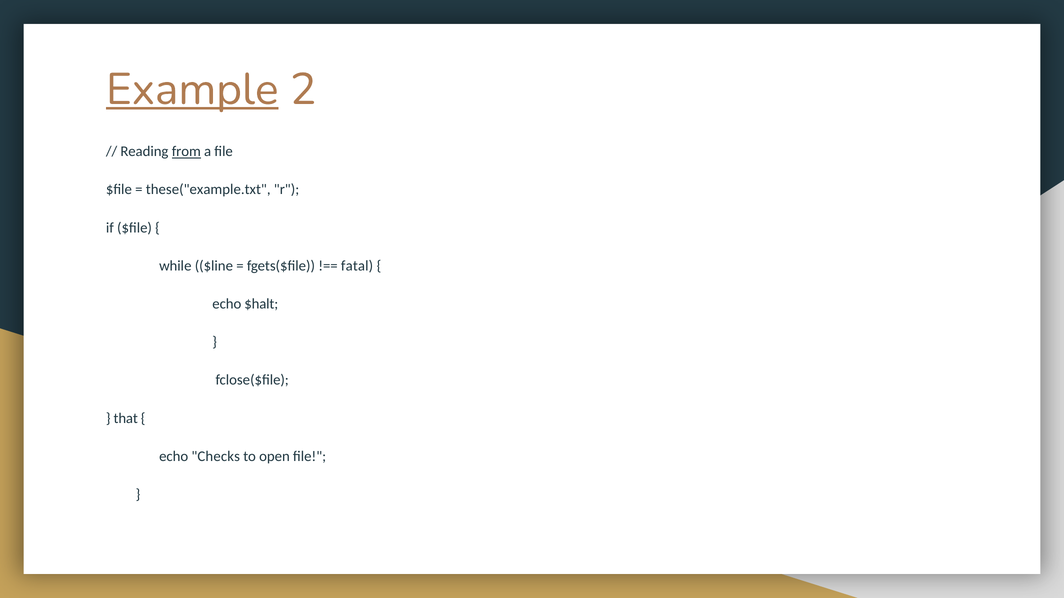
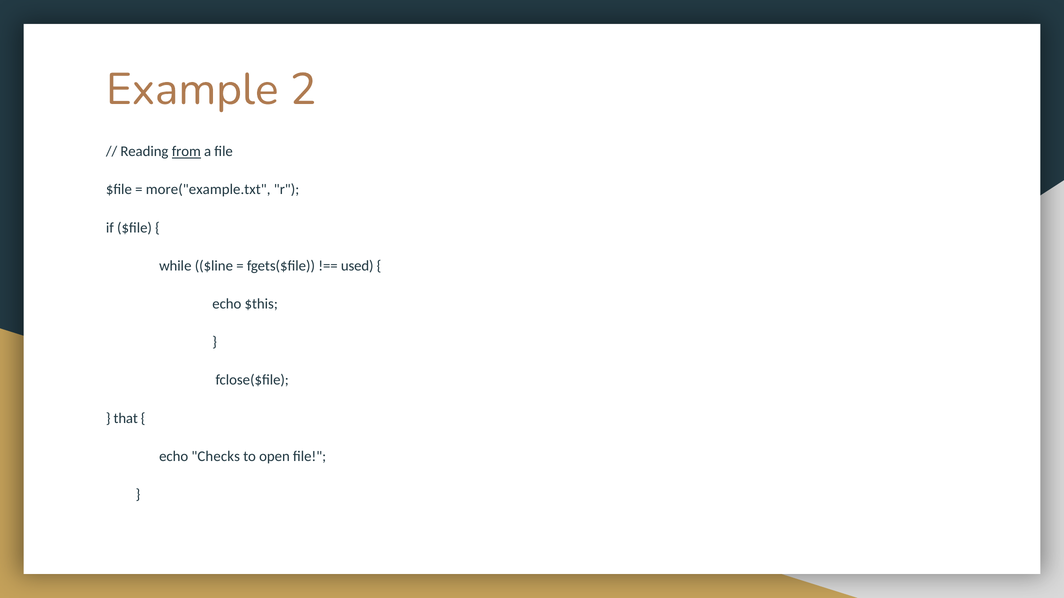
Example underline: present -> none
these("example.txt: these("example.txt -> more("example.txt
fatal: fatal -> used
$halt: $halt -> $this
